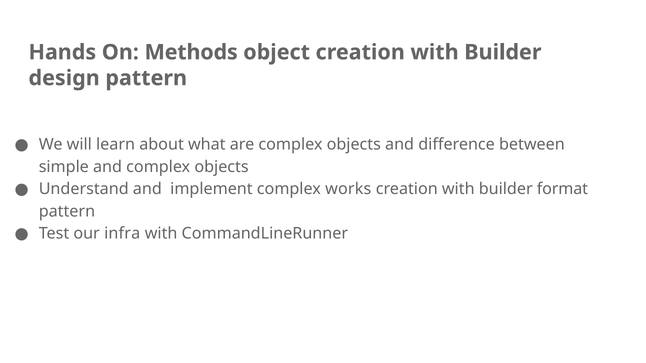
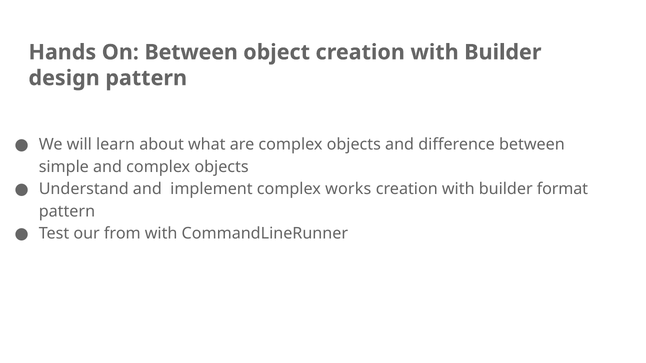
On Methods: Methods -> Between
infra: infra -> from
